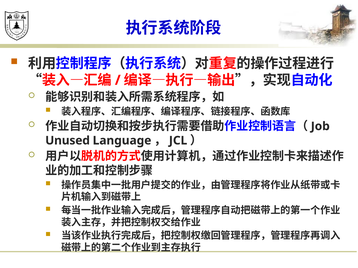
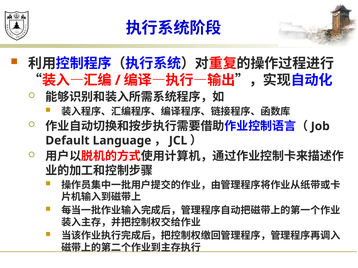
Unused: Unused -> Default
